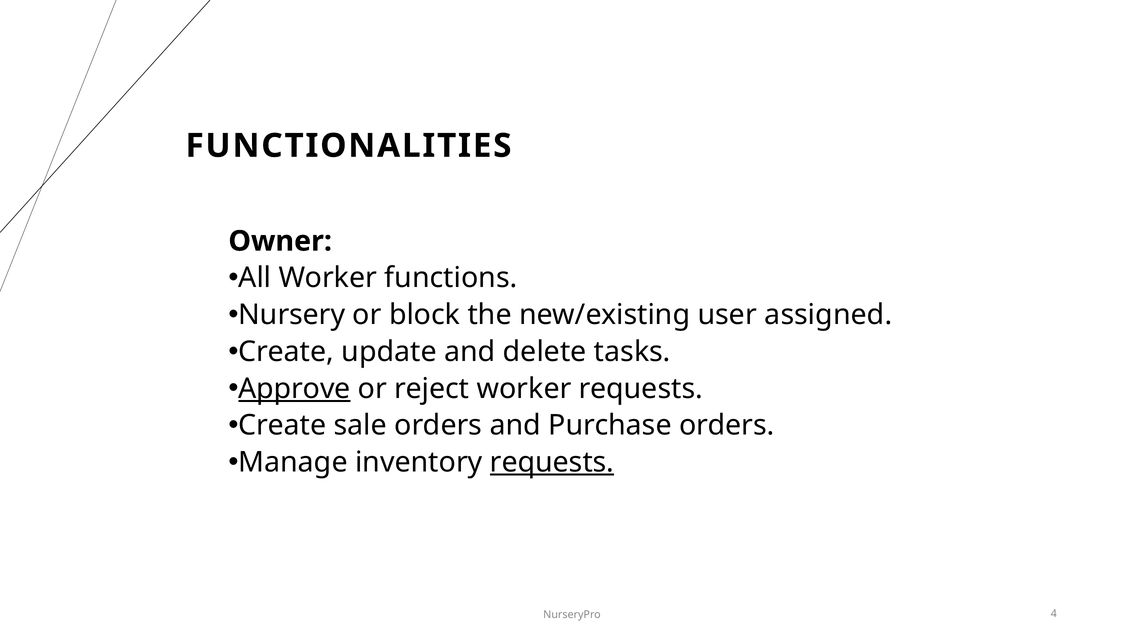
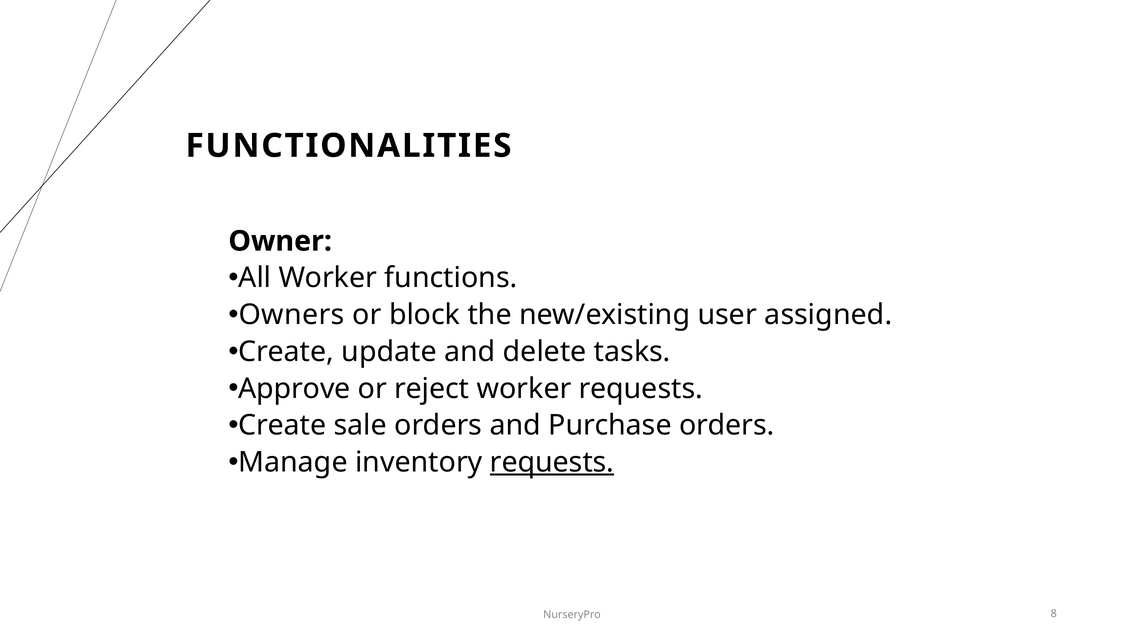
Nursery: Nursery -> Owners
Approve underline: present -> none
4: 4 -> 8
